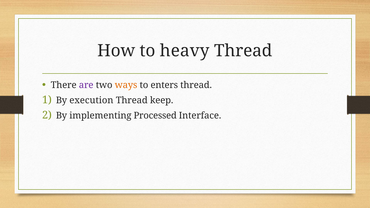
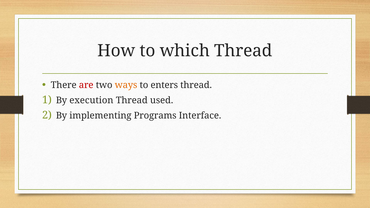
heavy: heavy -> which
are colour: purple -> red
keep: keep -> used
Processed: Processed -> Programs
